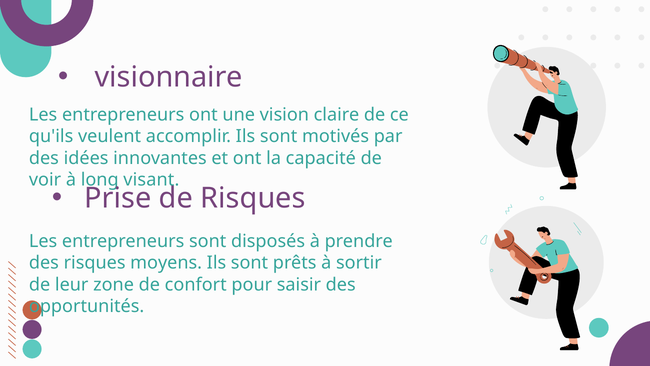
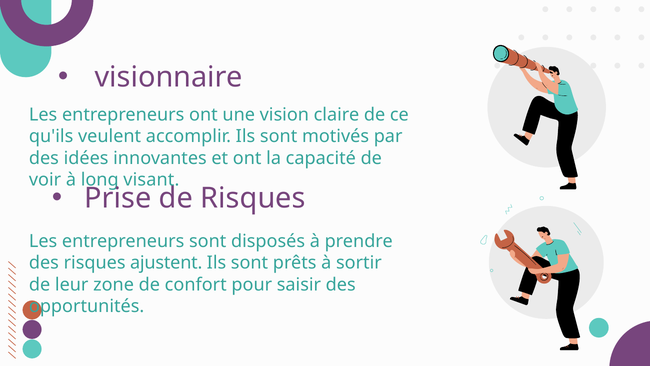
moyens: moyens -> ajustent
